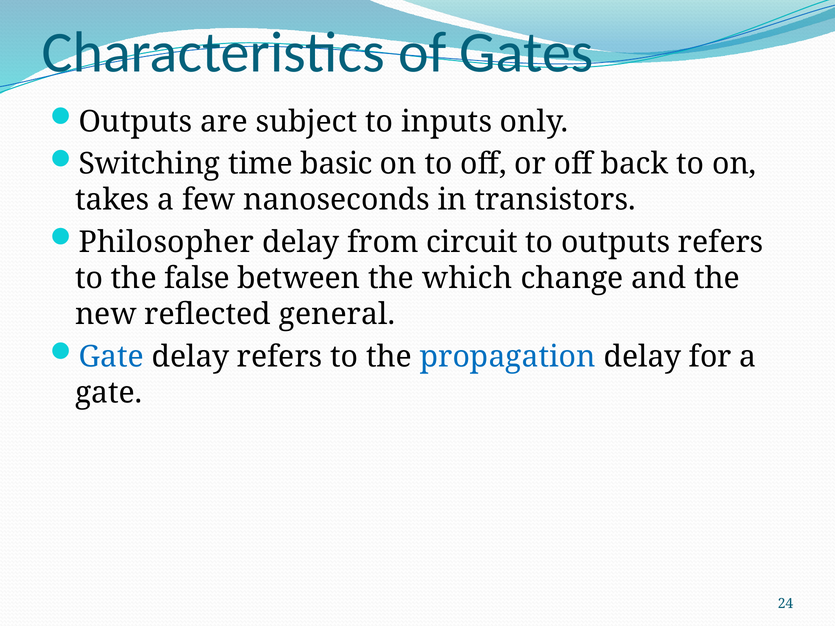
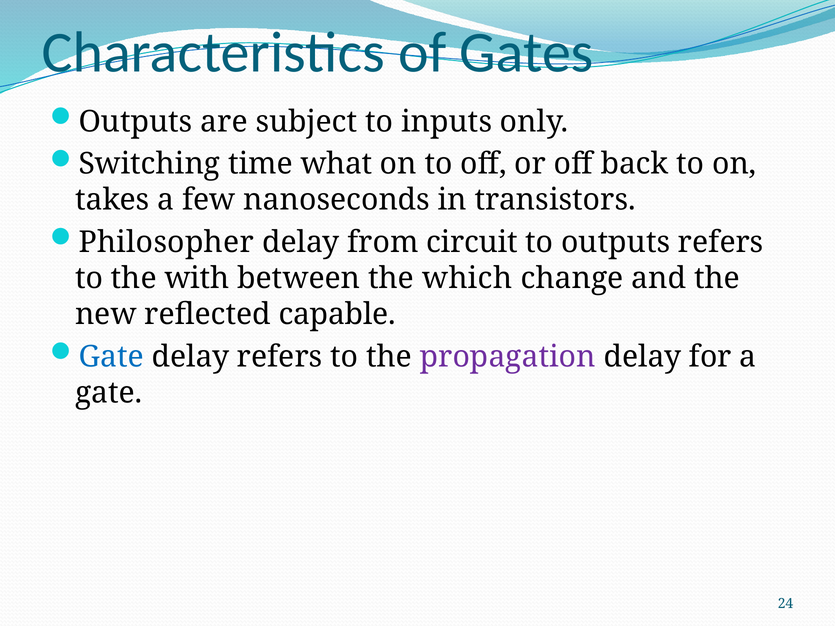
basic: basic -> what
false: false -> with
general: general -> capable
propagation colour: blue -> purple
